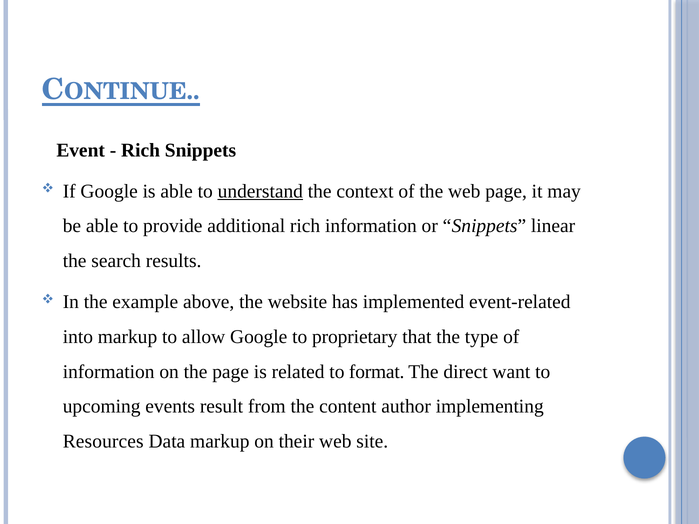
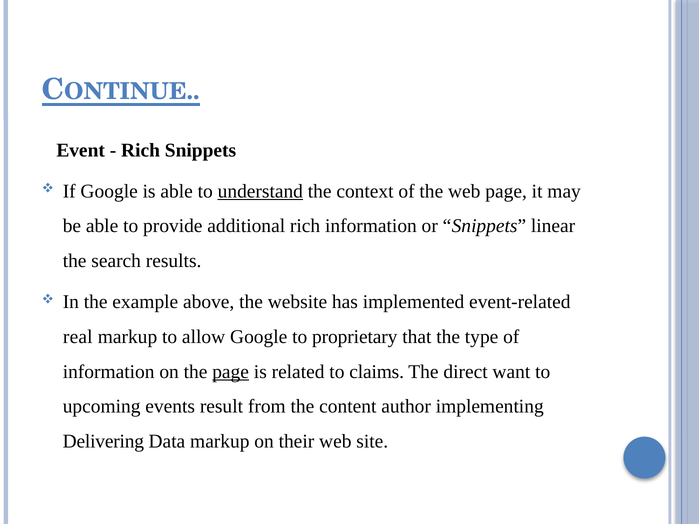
into: into -> real
page at (231, 372) underline: none -> present
format: format -> claims
Resources: Resources -> Delivering
